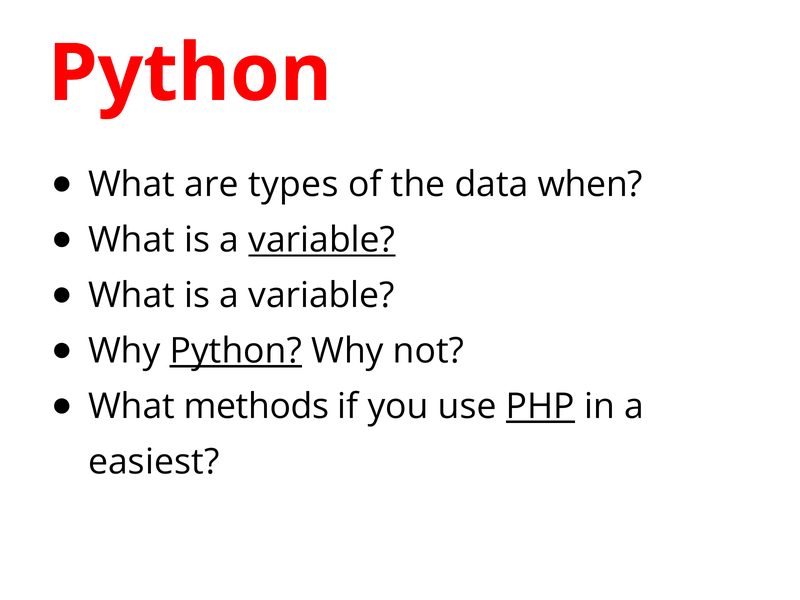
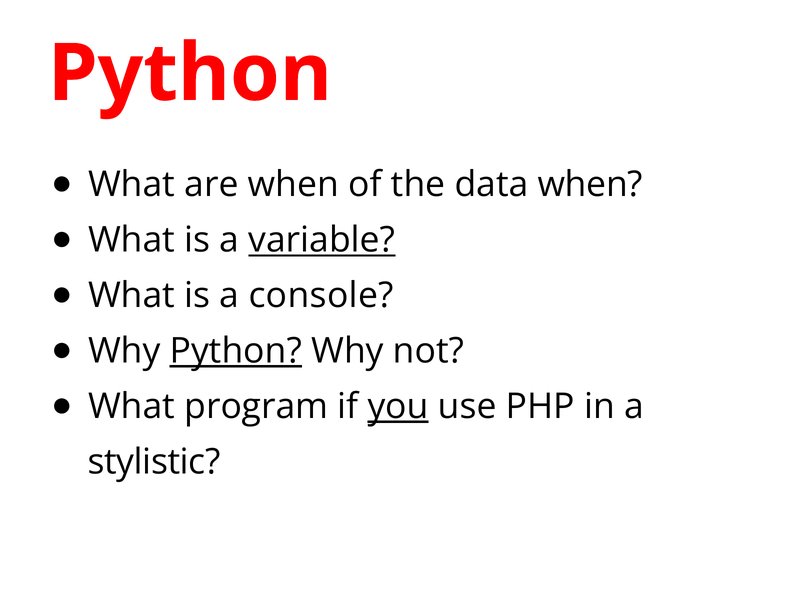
are types: types -> when
variable at (321, 296): variable -> console
methods: methods -> program
you underline: none -> present
PHP underline: present -> none
easiest: easiest -> stylistic
